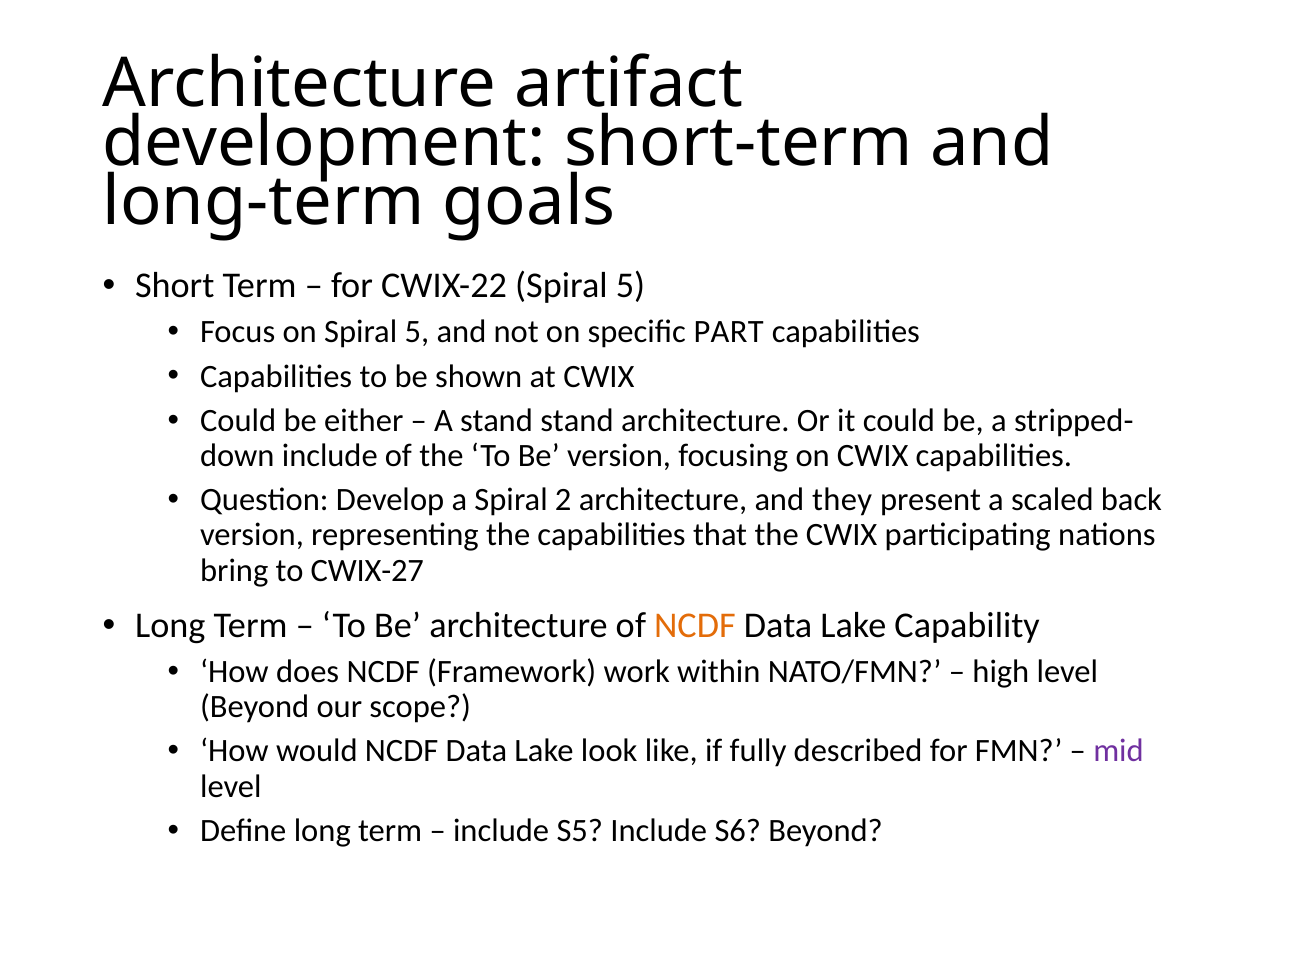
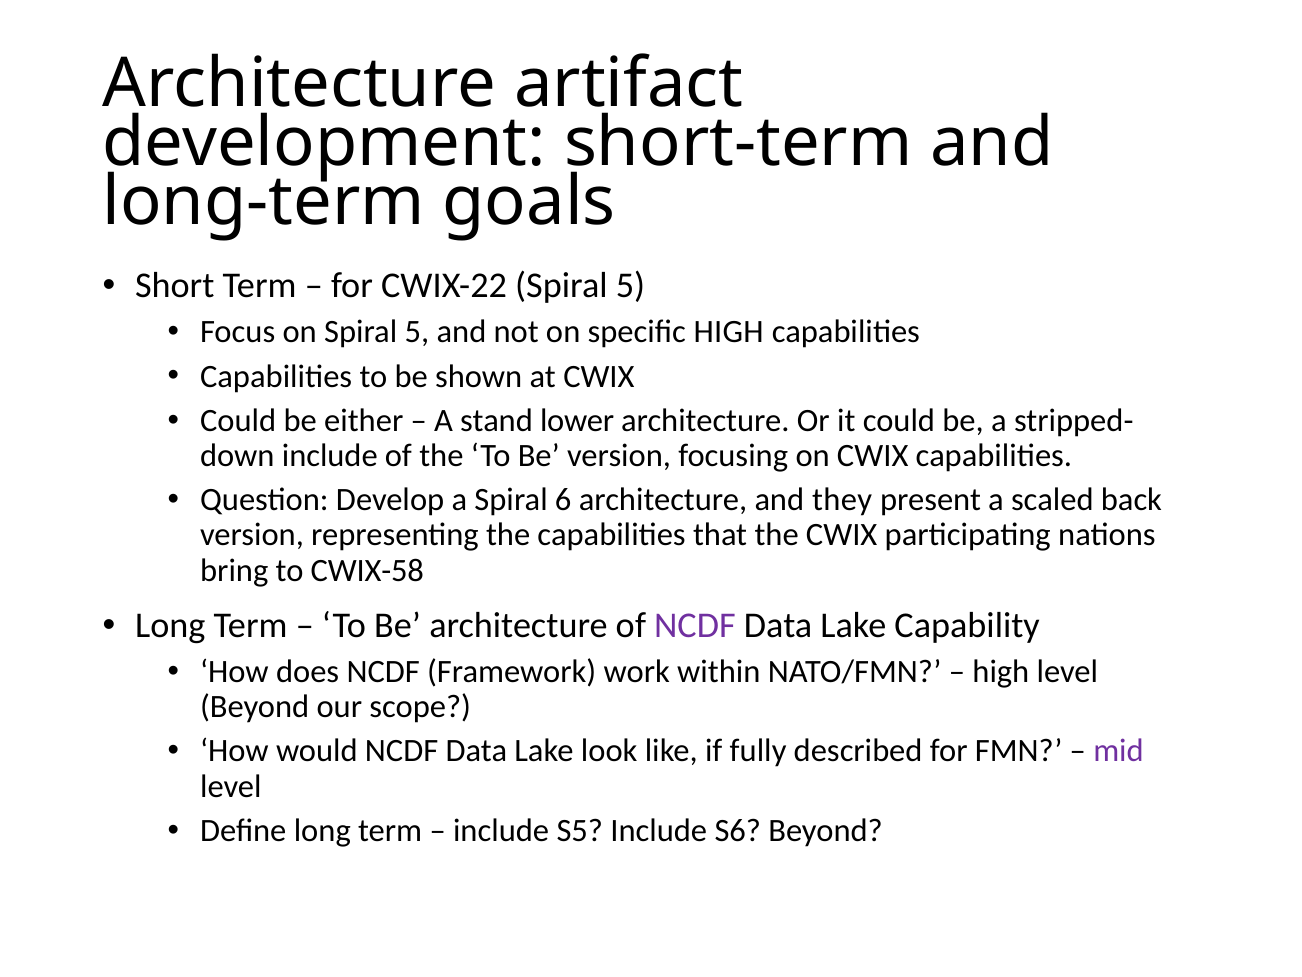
specific PART: PART -> HIGH
stand stand: stand -> lower
2: 2 -> 6
CWIX-27: CWIX-27 -> CWIX-58
NCDF at (695, 625) colour: orange -> purple
